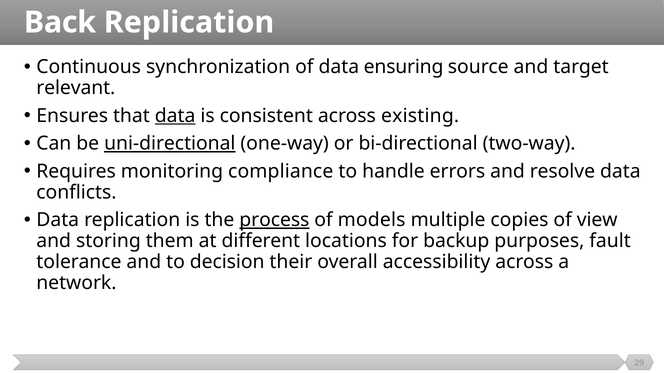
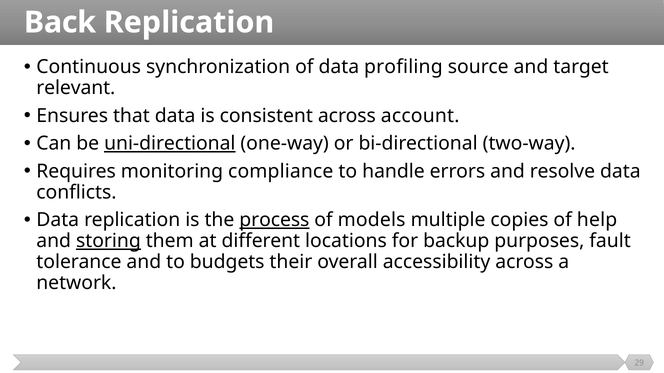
ensuring: ensuring -> profiling
data at (175, 116) underline: present -> none
existing: existing -> account
view: view -> help
storing underline: none -> present
decision: decision -> budgets
